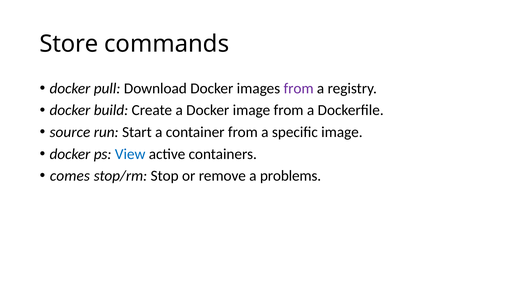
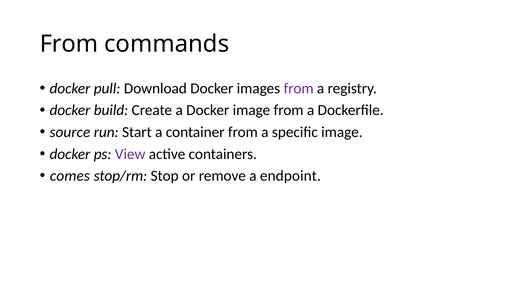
Store at (69, 44): Store -> From
View colour: blue -> purple
problems: problems -> endpoint
